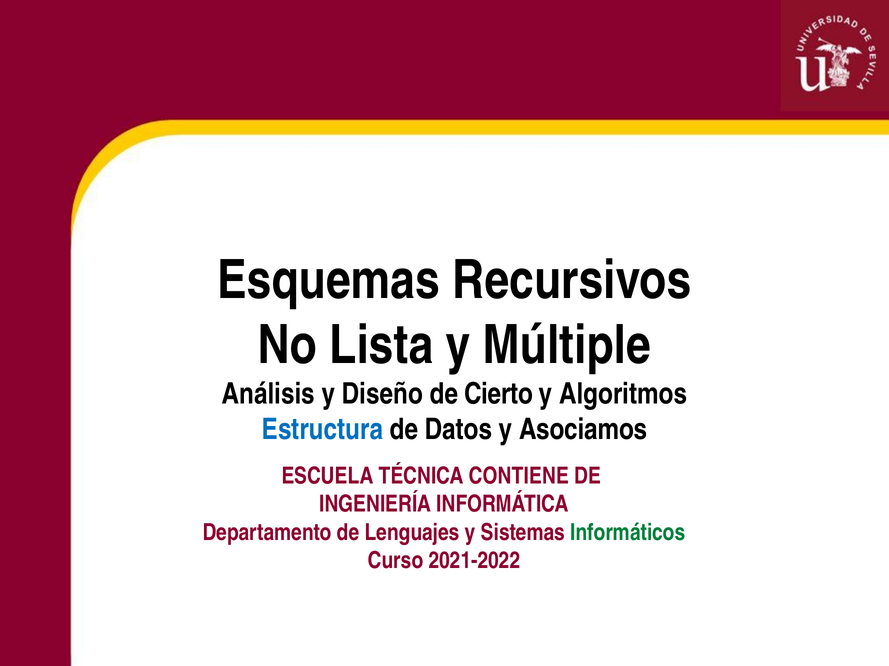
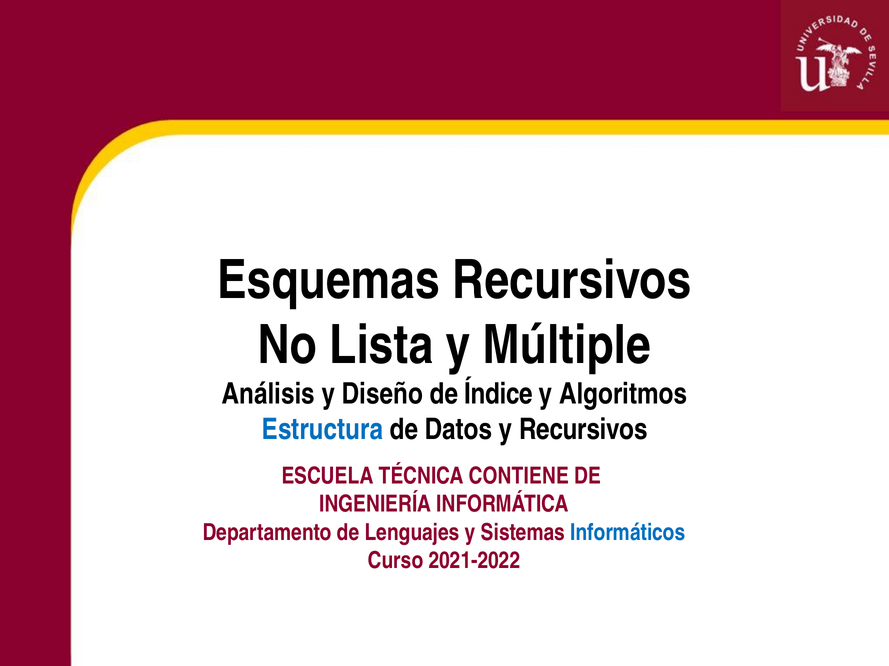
Cierto: Cierto -> Índice
y Asociamos: Asociamos -> Recursivos
Informáticos colour: green -> blue
